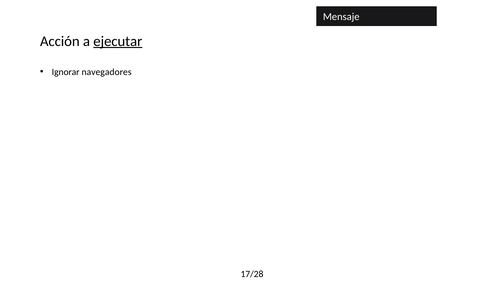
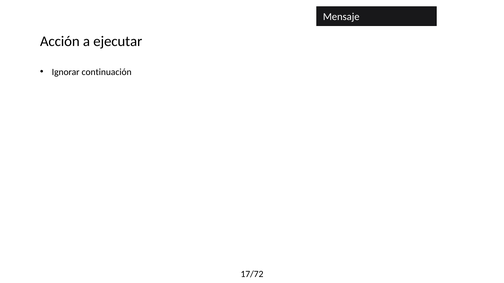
ejecutar underline: present -> none
navegadores: navegadores -> continuación
17/28: 17/28 -> 17/72
